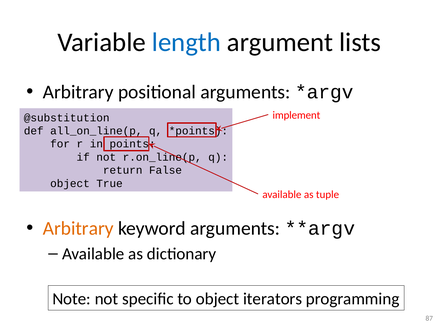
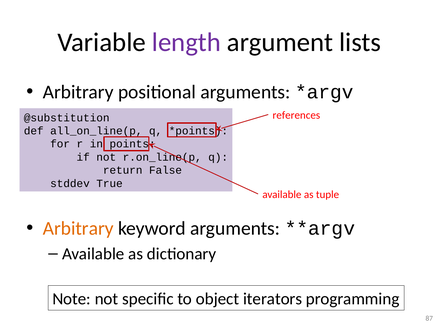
length colour: blue -> purple
implement: implement -> references
object at (70, 184): object -> stddev
